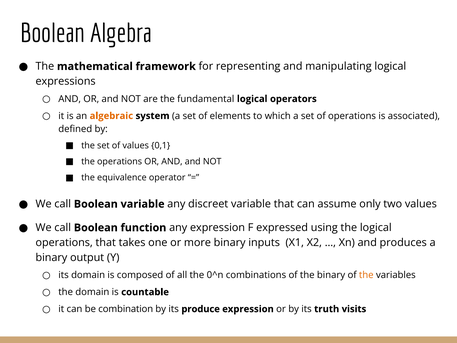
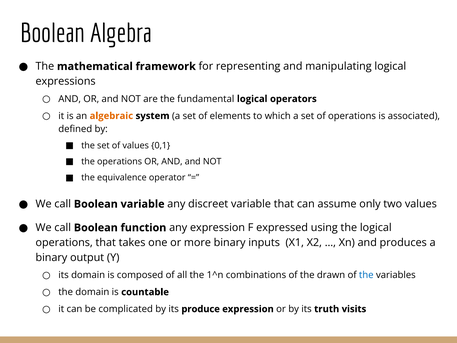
0^n: 0^n -> 1^n
the binary: binary -> drawn
the at (366, 275) colour: orange -> blue
combination: combination -> complicated
